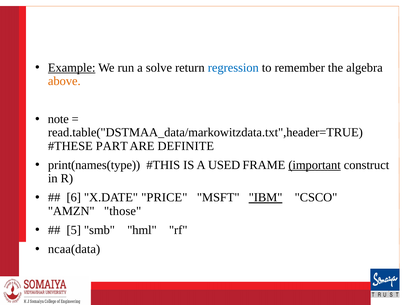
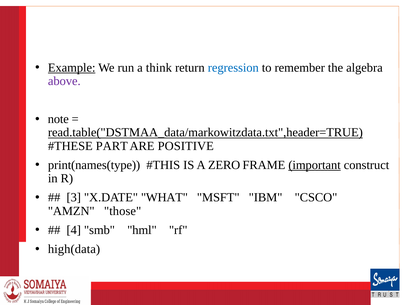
solve: solve -> think
above colour: orange -> purple
read.table("DSTMAA_data/markowitzdata.txt",header=TRUE underline: none -> present
DEFINITE: DEFINITE -> POSITIVE
USED: USED -> ZERO
6: 6 -> 3
PRICE: PRICE -> WHAT
IBM underline: present -> none
5: 5 -> 4
ncaa(data: ncaa(data -> high(data
